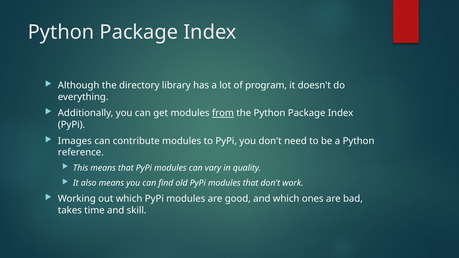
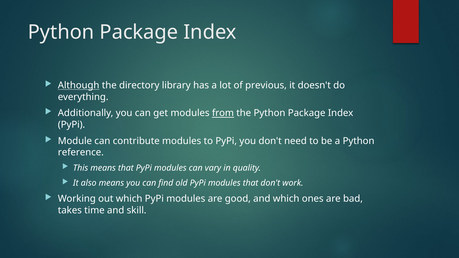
Although underline: none -> present
program: program -> previous
Images: Images -> Module
